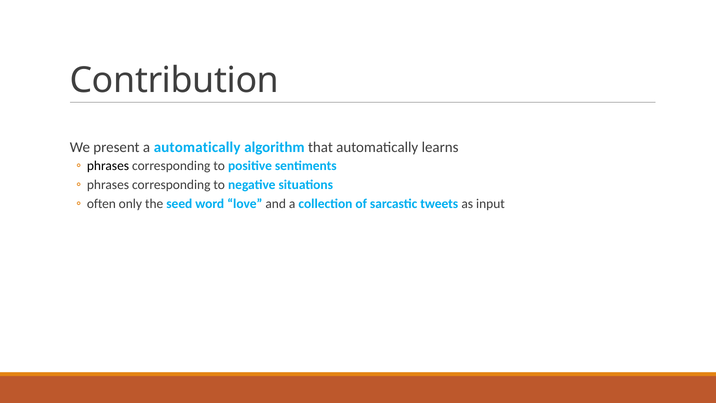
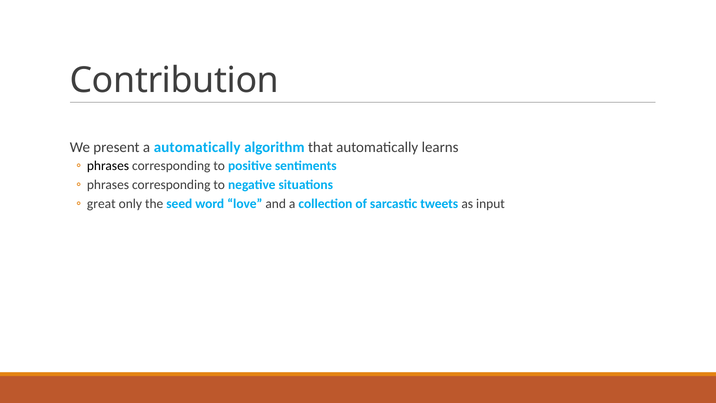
often: often -> great
